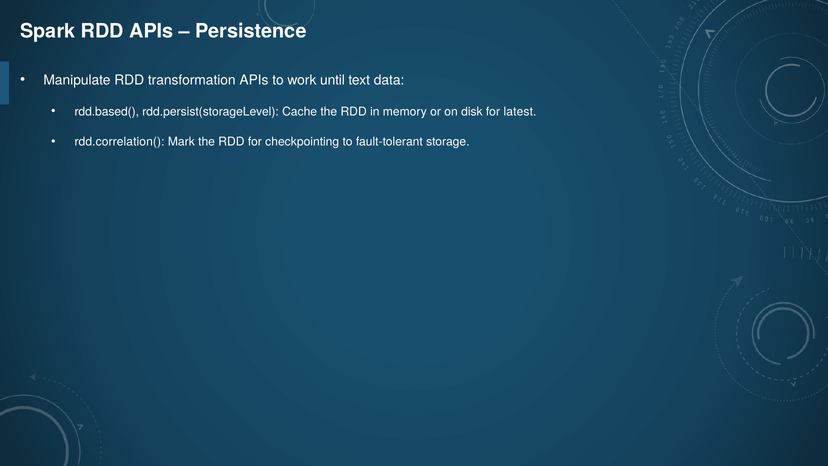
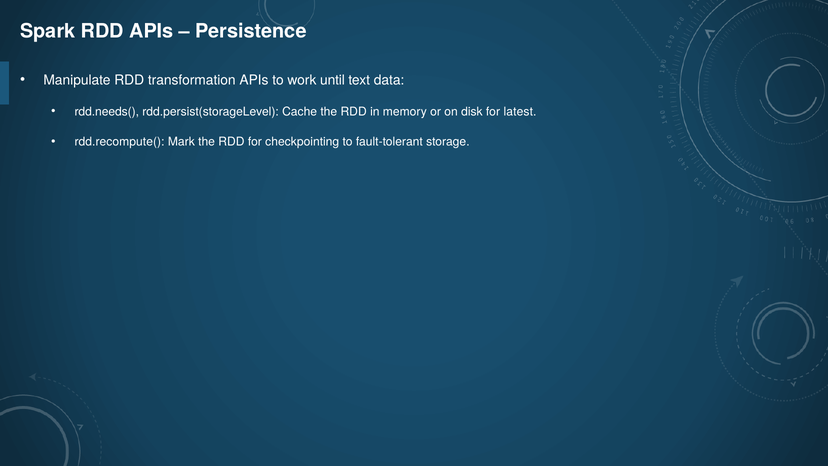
rdd.based(: rdd.based( -> rdd.needs(
rdd.correlation(: rdd.correlation( -> rdd.recompute(
